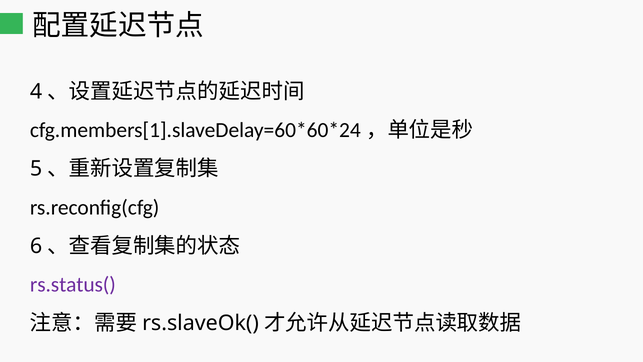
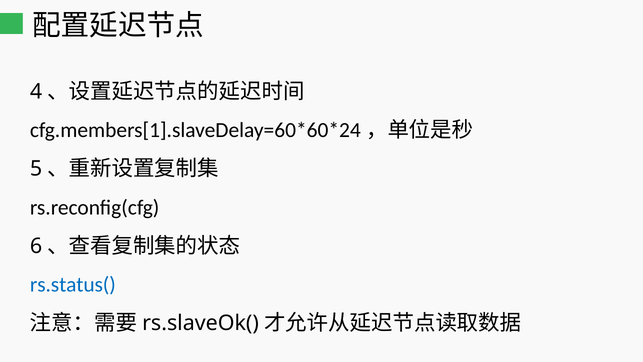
rs.status( colour: purple -> blue
